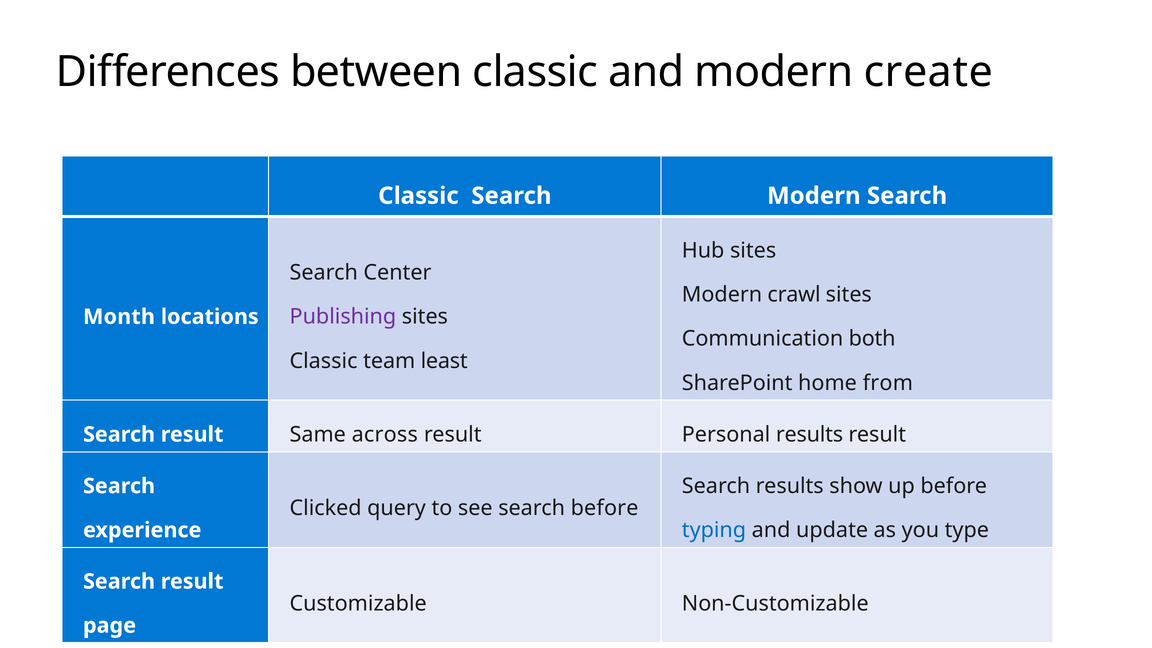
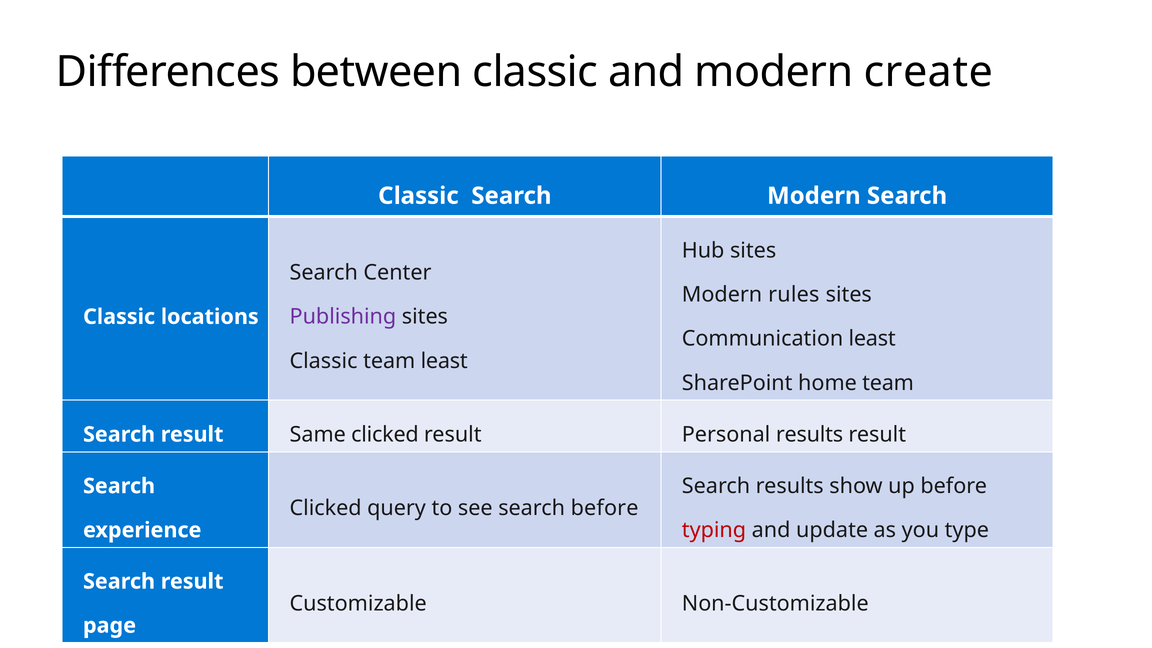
crawl: crawl -> rules
Month at (119, 317): Month -> Classic
Communication both: both -> least
home from: from -> team
Same across: across -> clicked
typing colour: blue -> red
